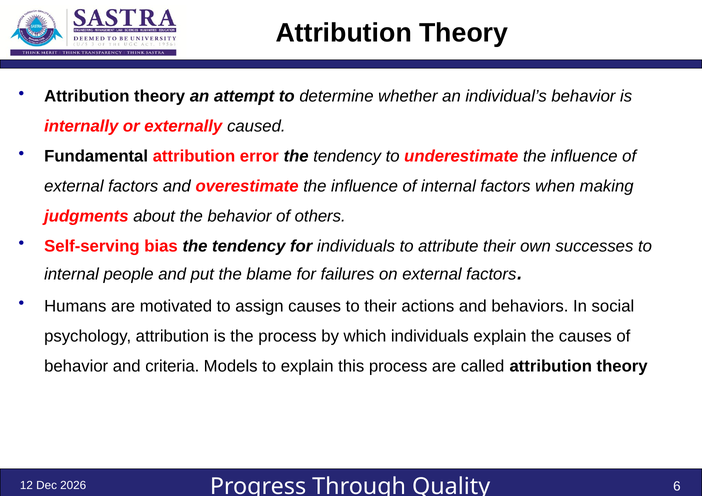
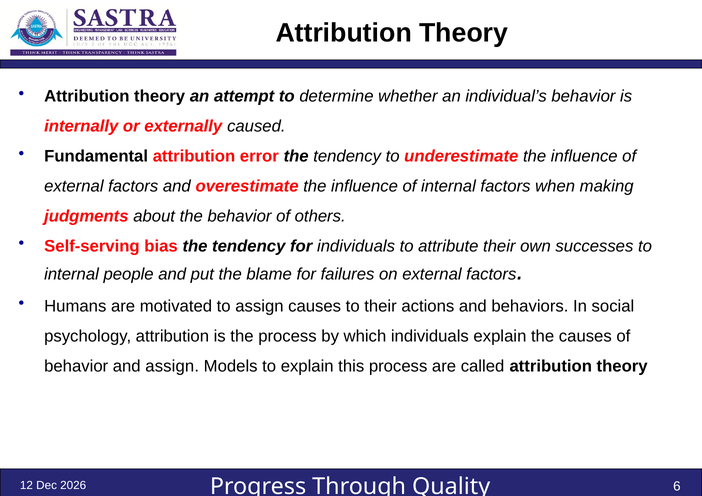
and criteria: criteria -> assign
